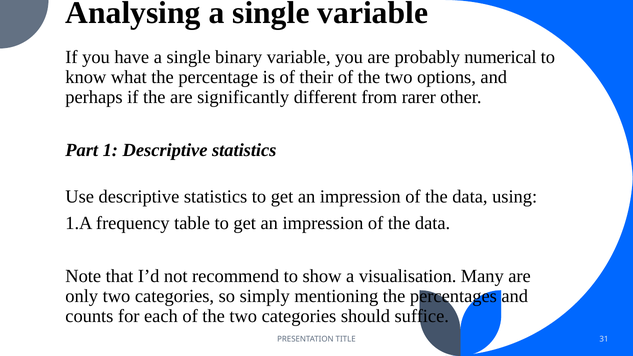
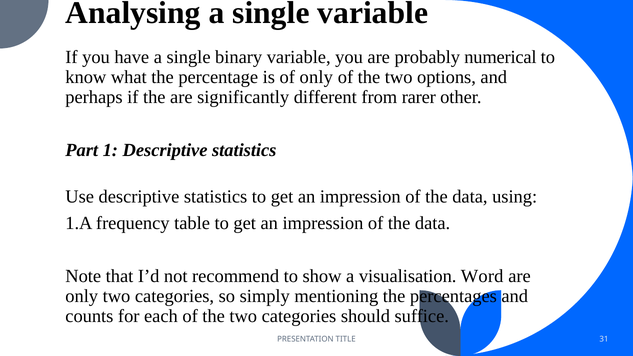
of their: their -> only
Many: Many -> Word
